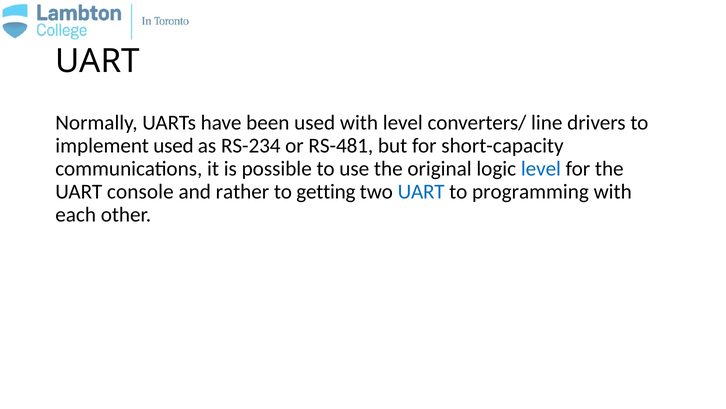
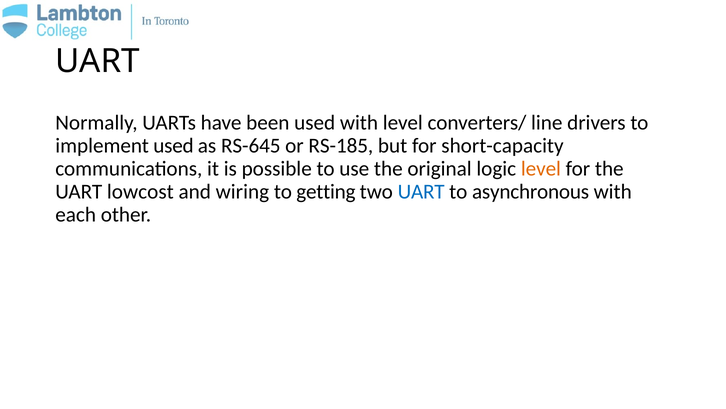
RS-234: RS-234 -> RS-645
RS-481: RS-481 -> RS-185
level at (541, 168) colour: blue -> orange
console: console -> lowcost
rather: rather -> wiring
programming: programming -> asynchronous
